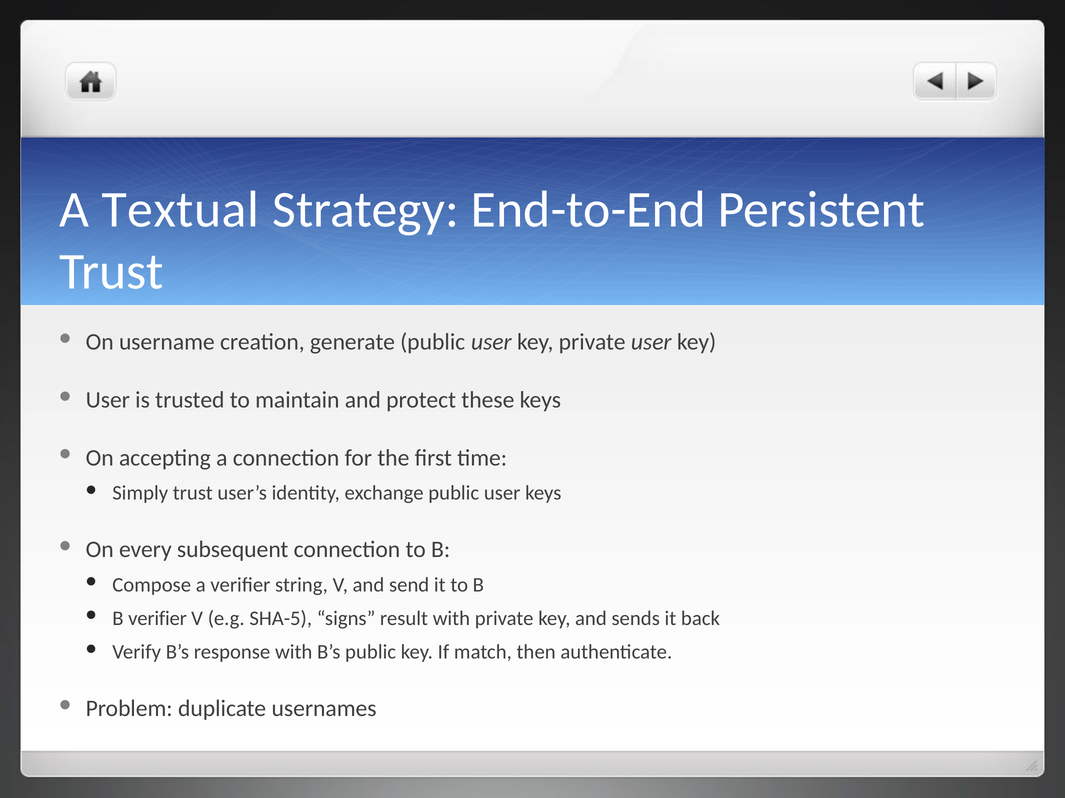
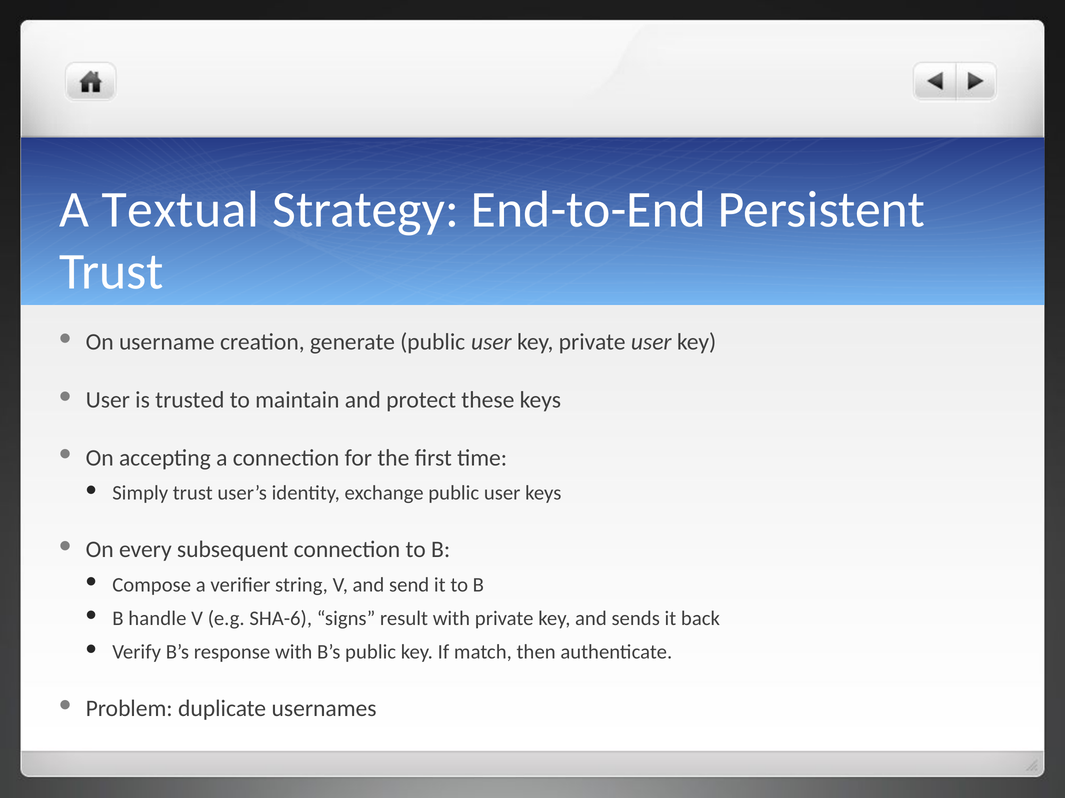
B verifier: verifier -> handle
SHA-5: SHA-5 -> SHA-6
